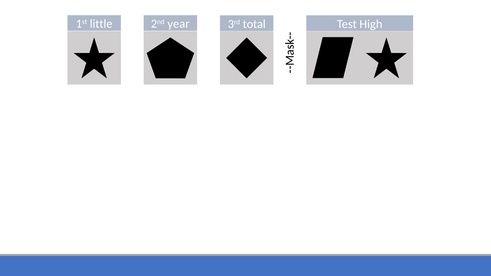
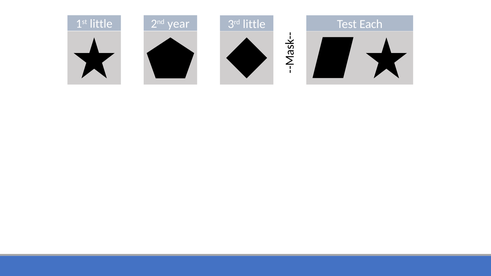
3rd total: total -> little
High: High -> Each
